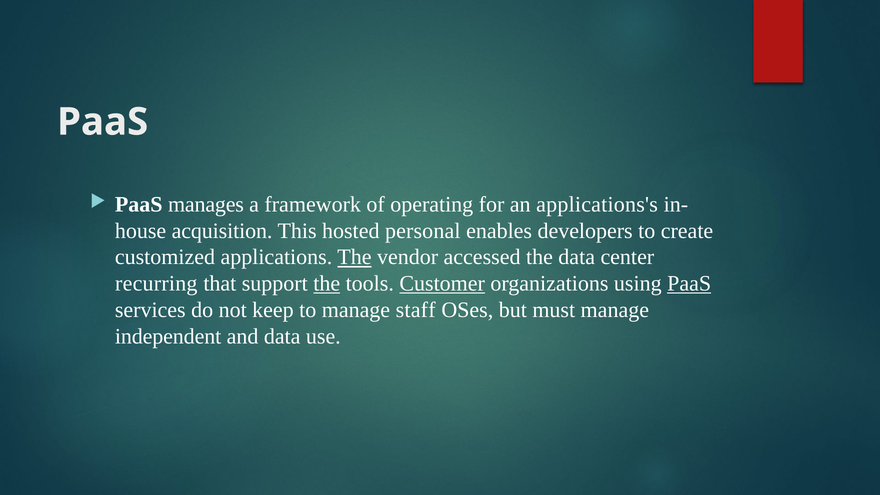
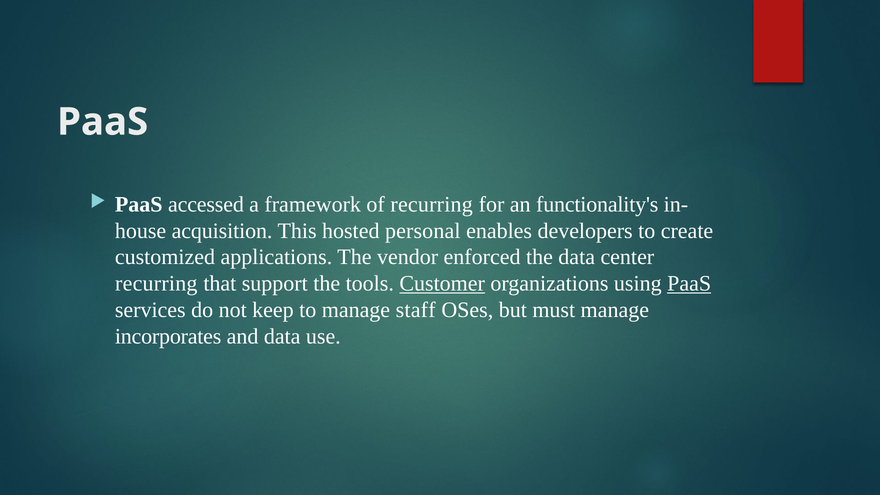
manages: manages -> accessed
of operating: operating -> recurring
applications's: applications's -> functionality's
The at (354, 257) underline: present -> none
accessed: accessed -> enforced
the at (327, 284) underline: present -> none
independent: independent -> incorporates
